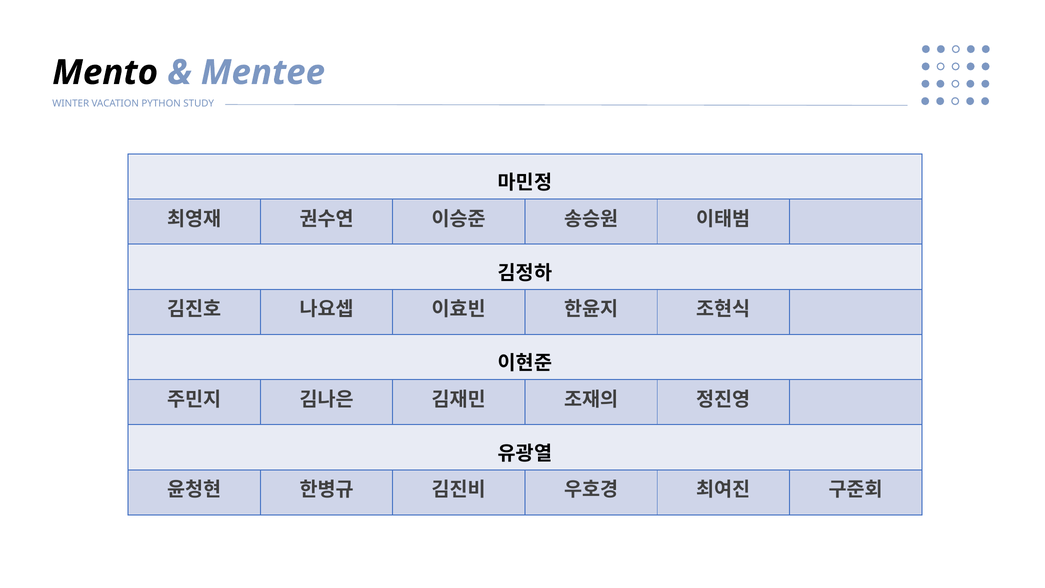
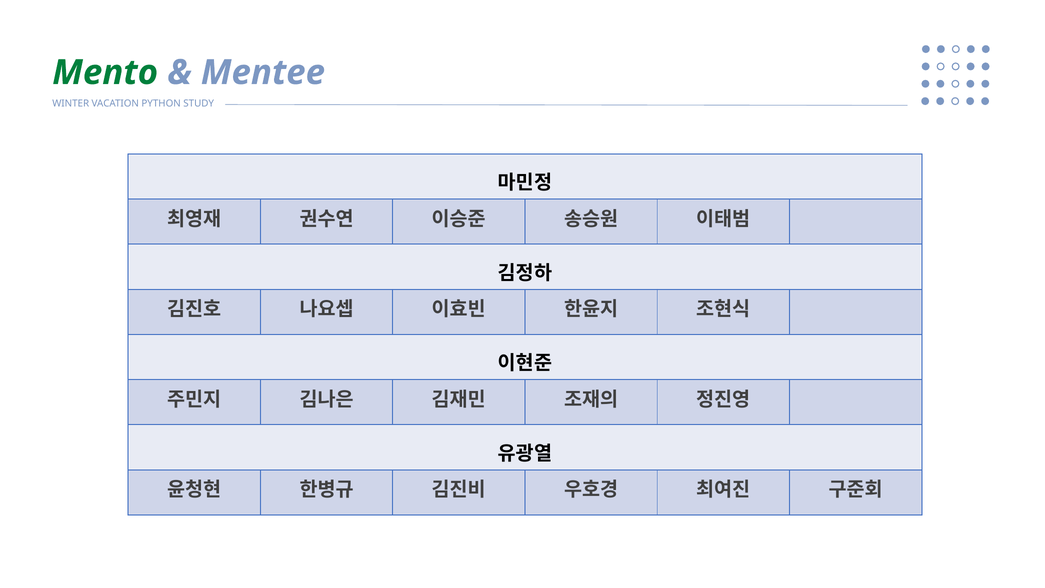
Mento colour: black -> green
